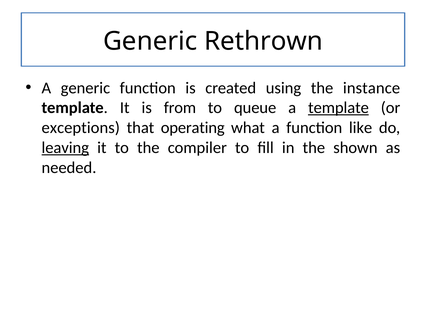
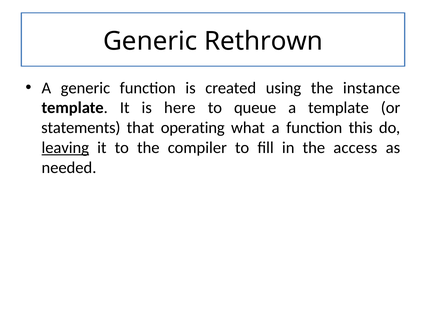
from: from -> here
template at (339, 108) underline: present -> none
exceptions: exceptions -> statements
like: like -> this
shown: shown -> access
